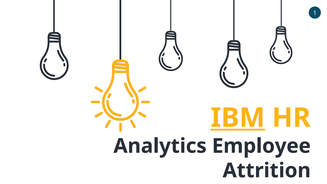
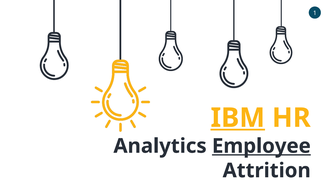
Employee underline: none -> present
